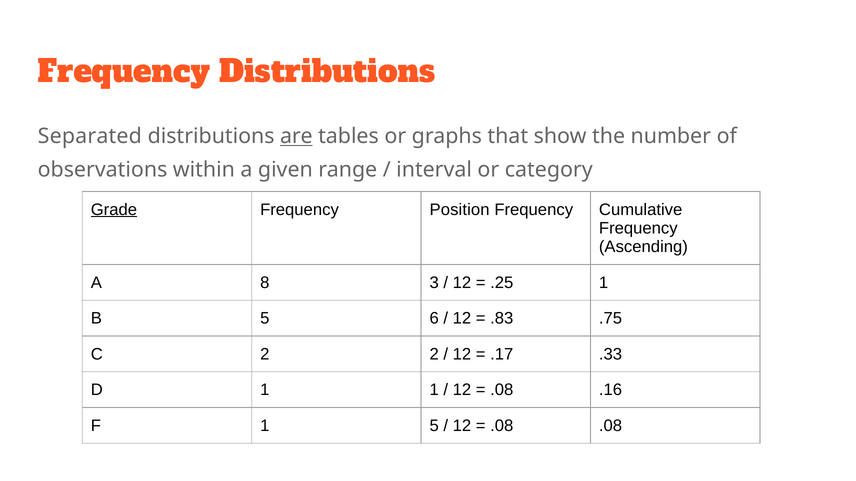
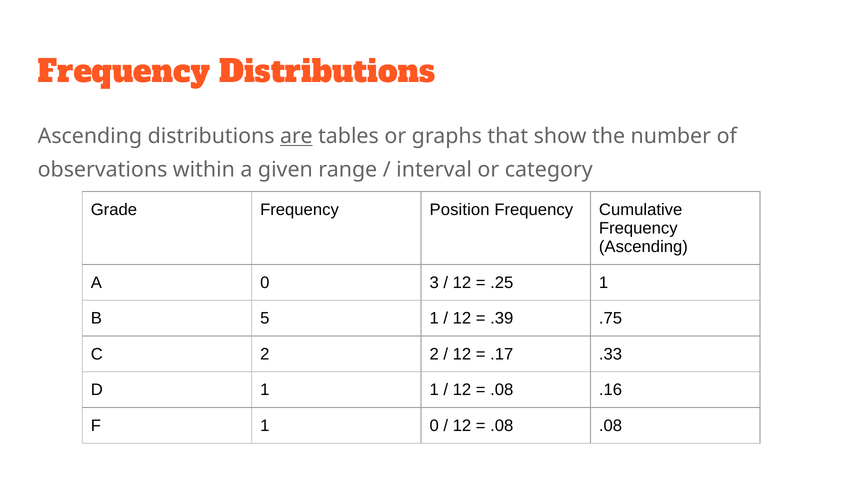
Separated at (90, 137): Separated -> Ascending
Grade underline: present -> none
A 8: 8 -> 0
5 6: 6 -> 1
.83: .83 -> .39
1 5: 5 -> 0
